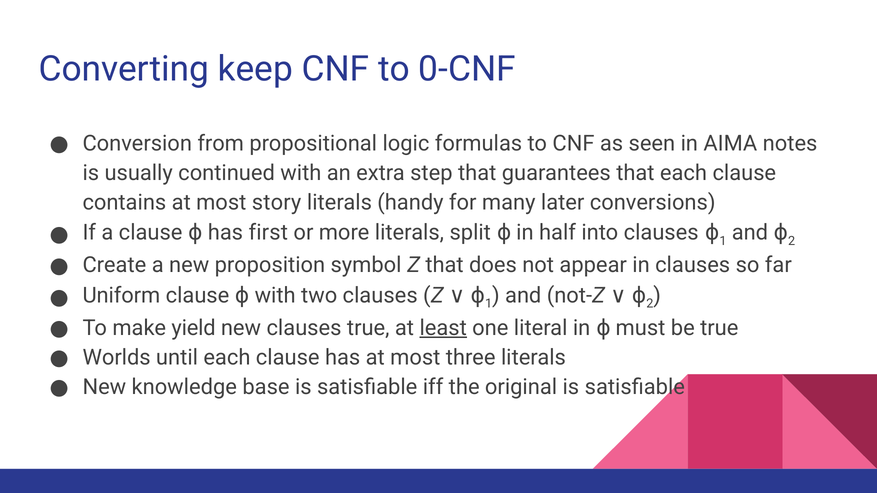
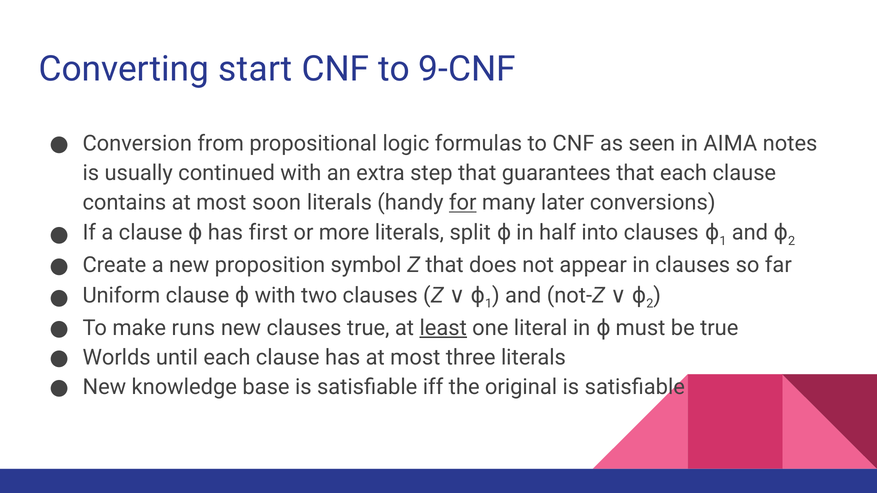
keep: keep -> start
0-CNF: 0-CNF -> 9-CNF
story: story -> soon
for underline: none -> present
yield: yield -> runs
